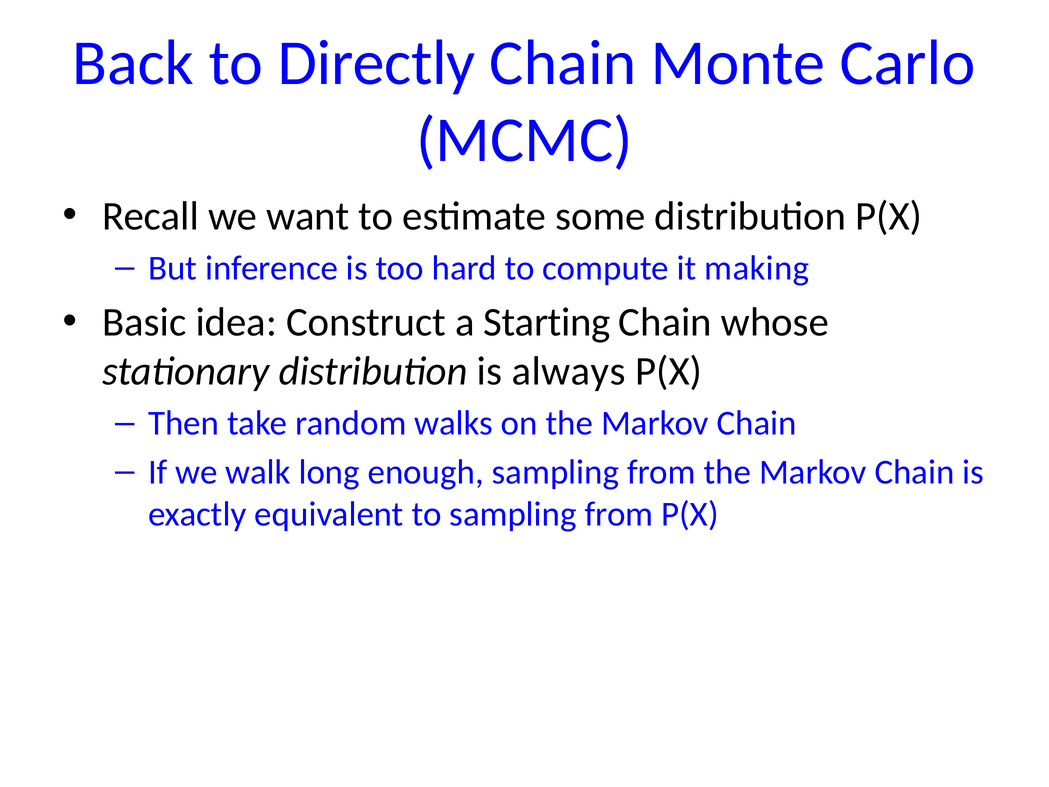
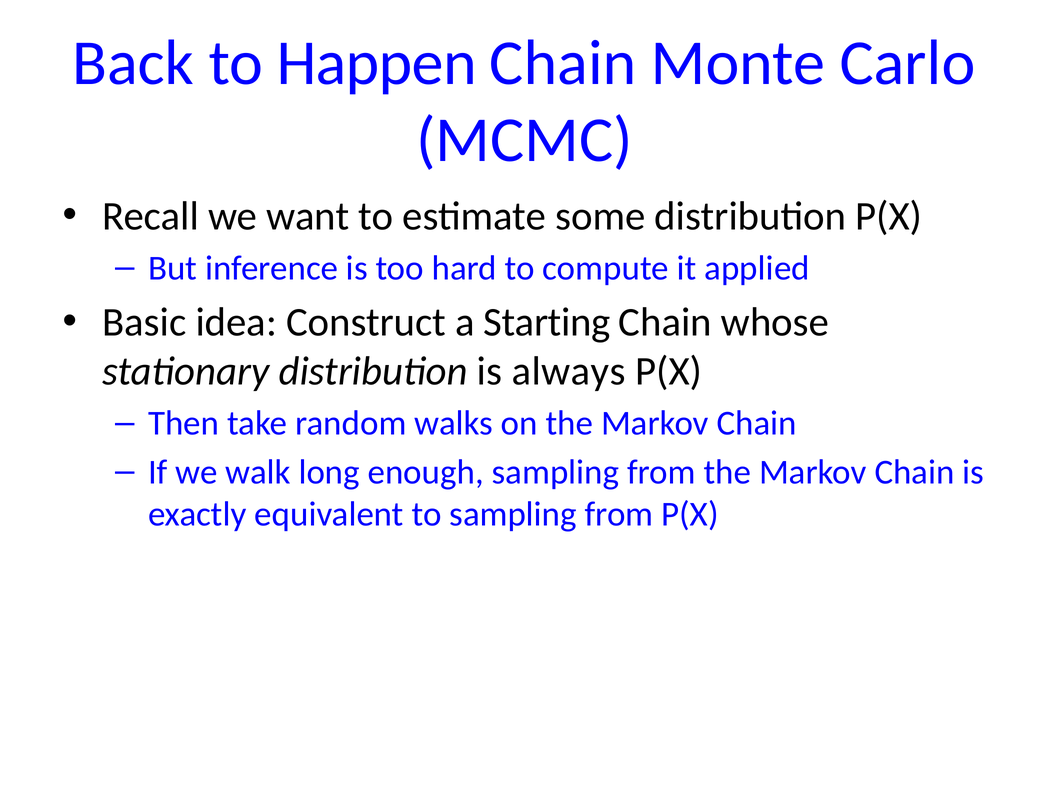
Directly: Directly -> Happen
making: making -> applied
